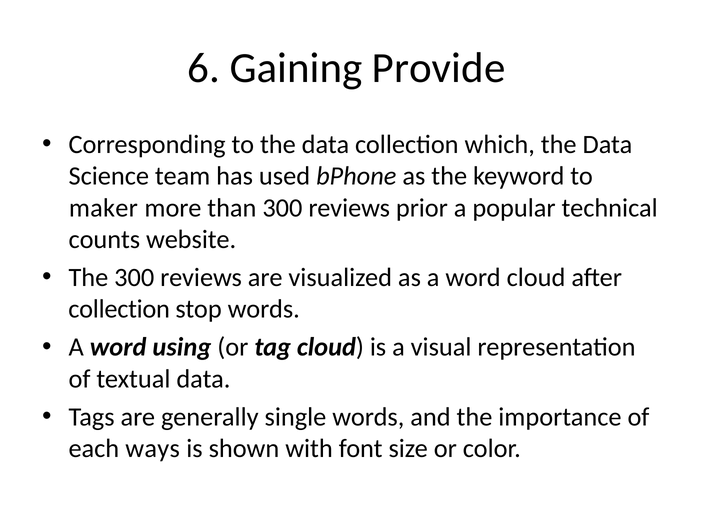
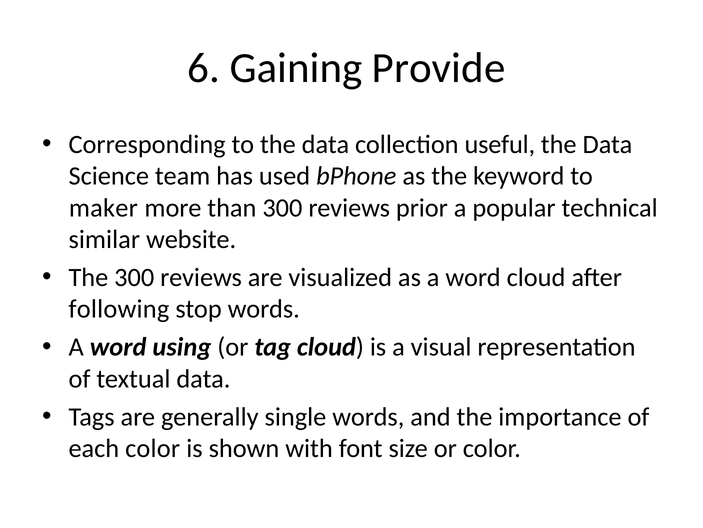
which: which -> useful
counts: counts -> similar
collection at (119, 309): collection -> following
each ways: ways -> color
